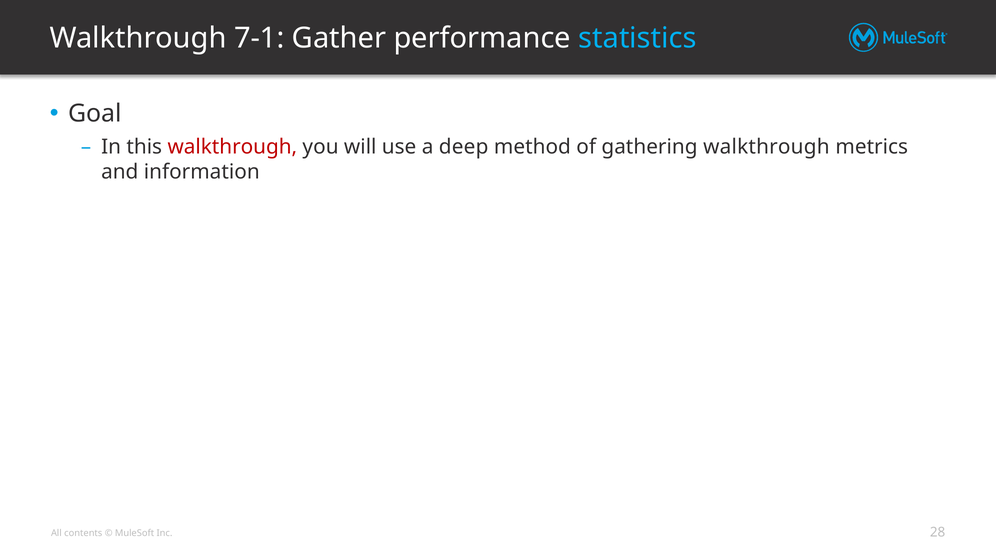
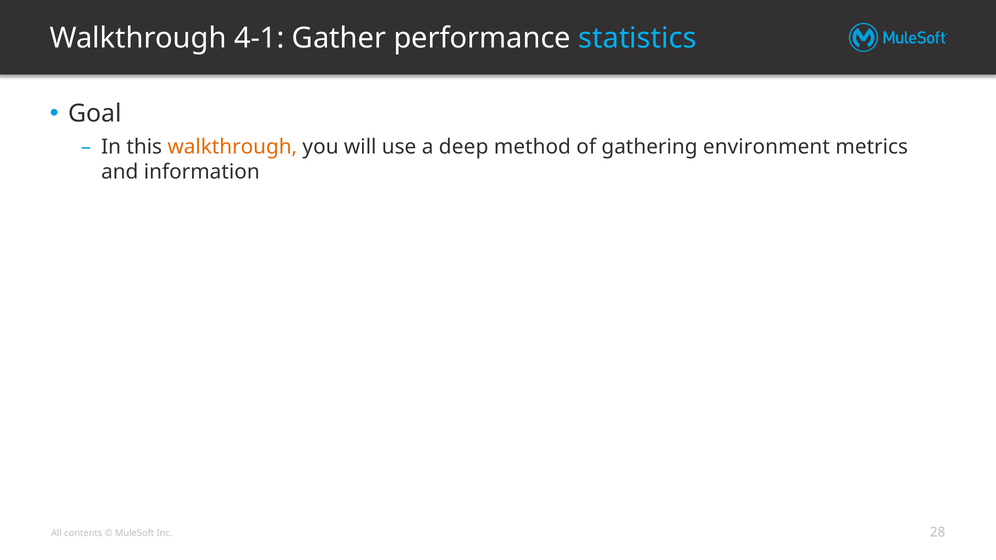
7-1: 7-1 -> 4-1
walkthrough at (232, 147) colour: red -> orange
gathering walkthrough: walkthrough -> environment
